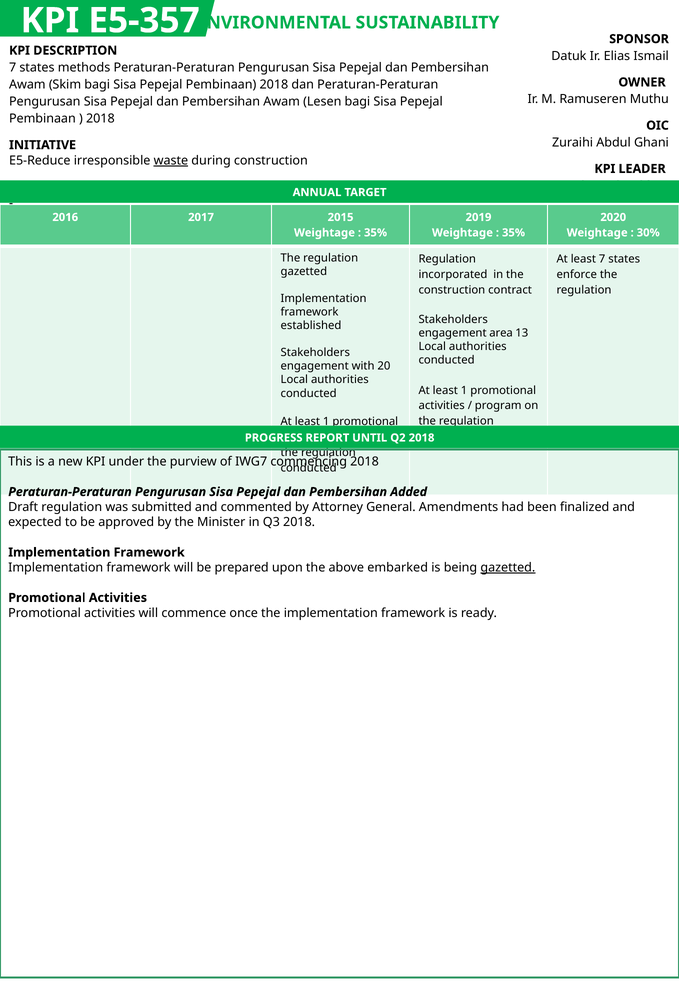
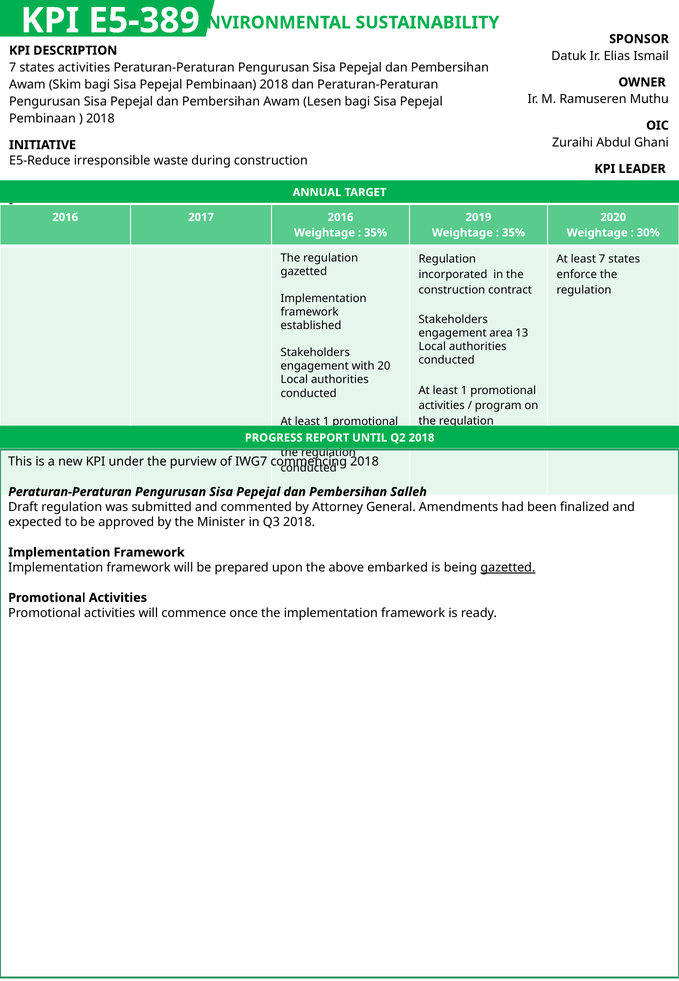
E5-357: E5-357 -> E5-389
states methods: methods -> activities
waste underline: present -> none
2017 2015: 2015 -> 2016
Added: Added -> Salleh
